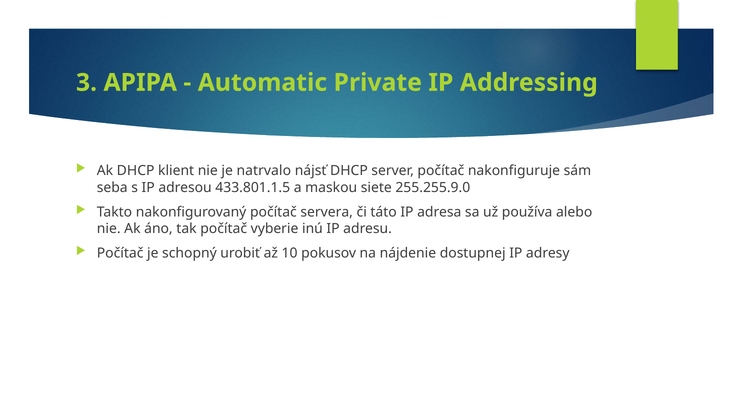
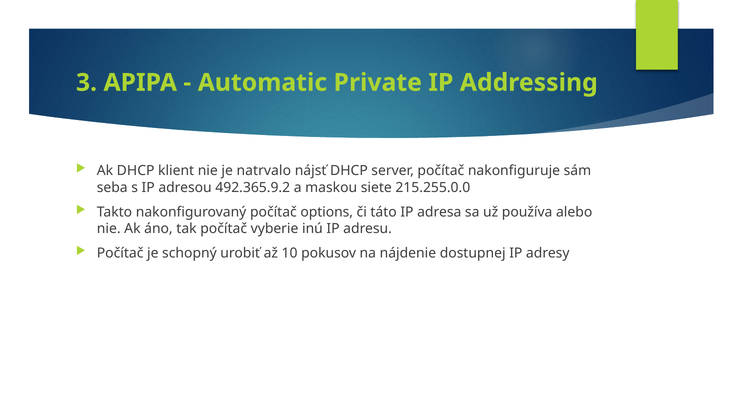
433.801.1.5: 433.801.1.5 -> 492.365.9.2
255.255.9.0: 255.255.9.0 -> 215.255.0.0
servera: servera -> options
